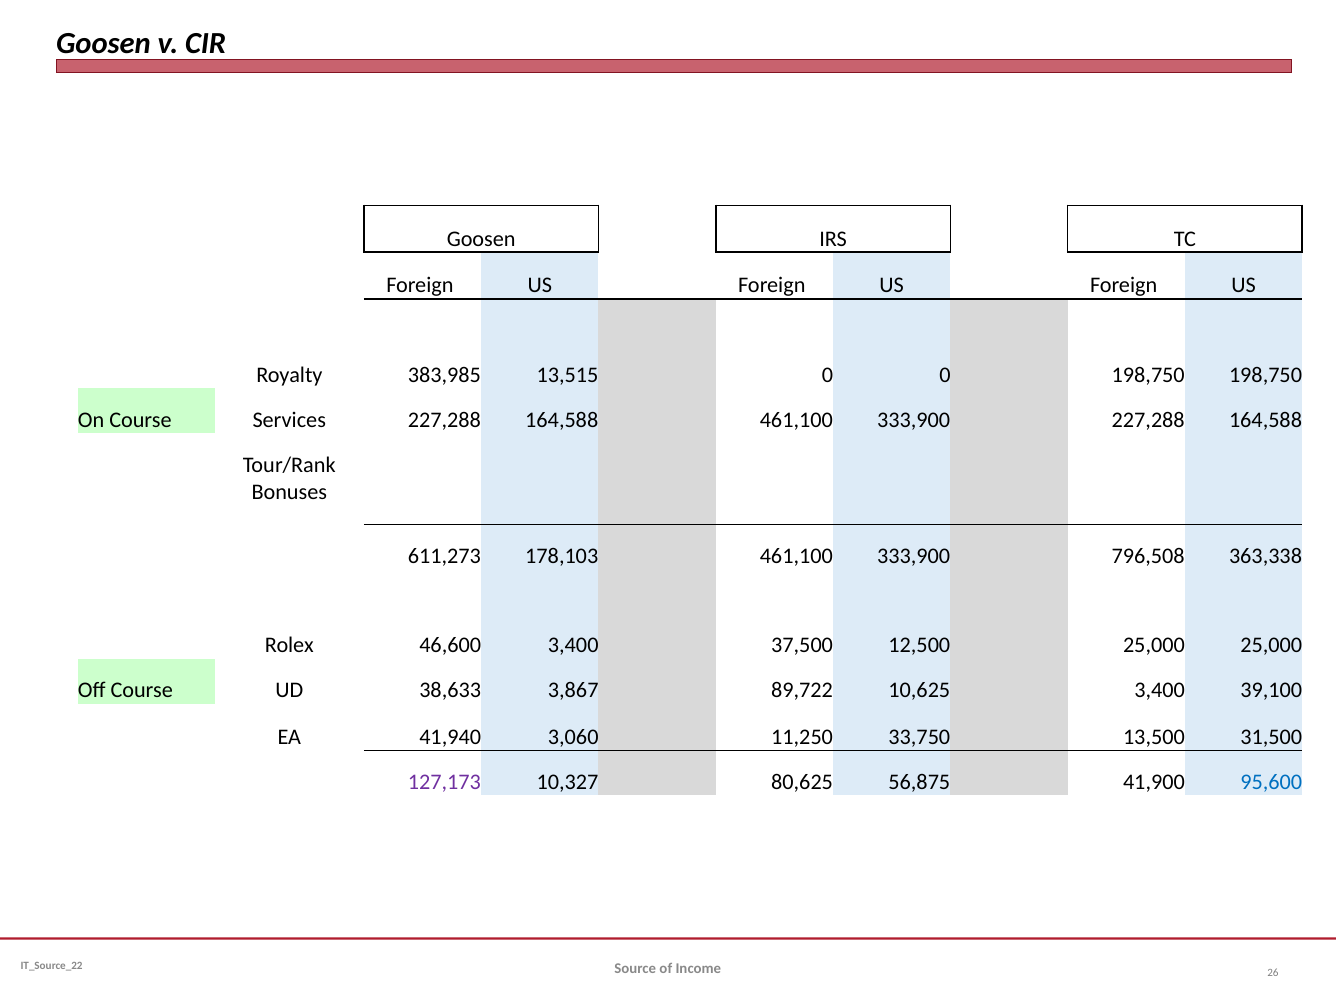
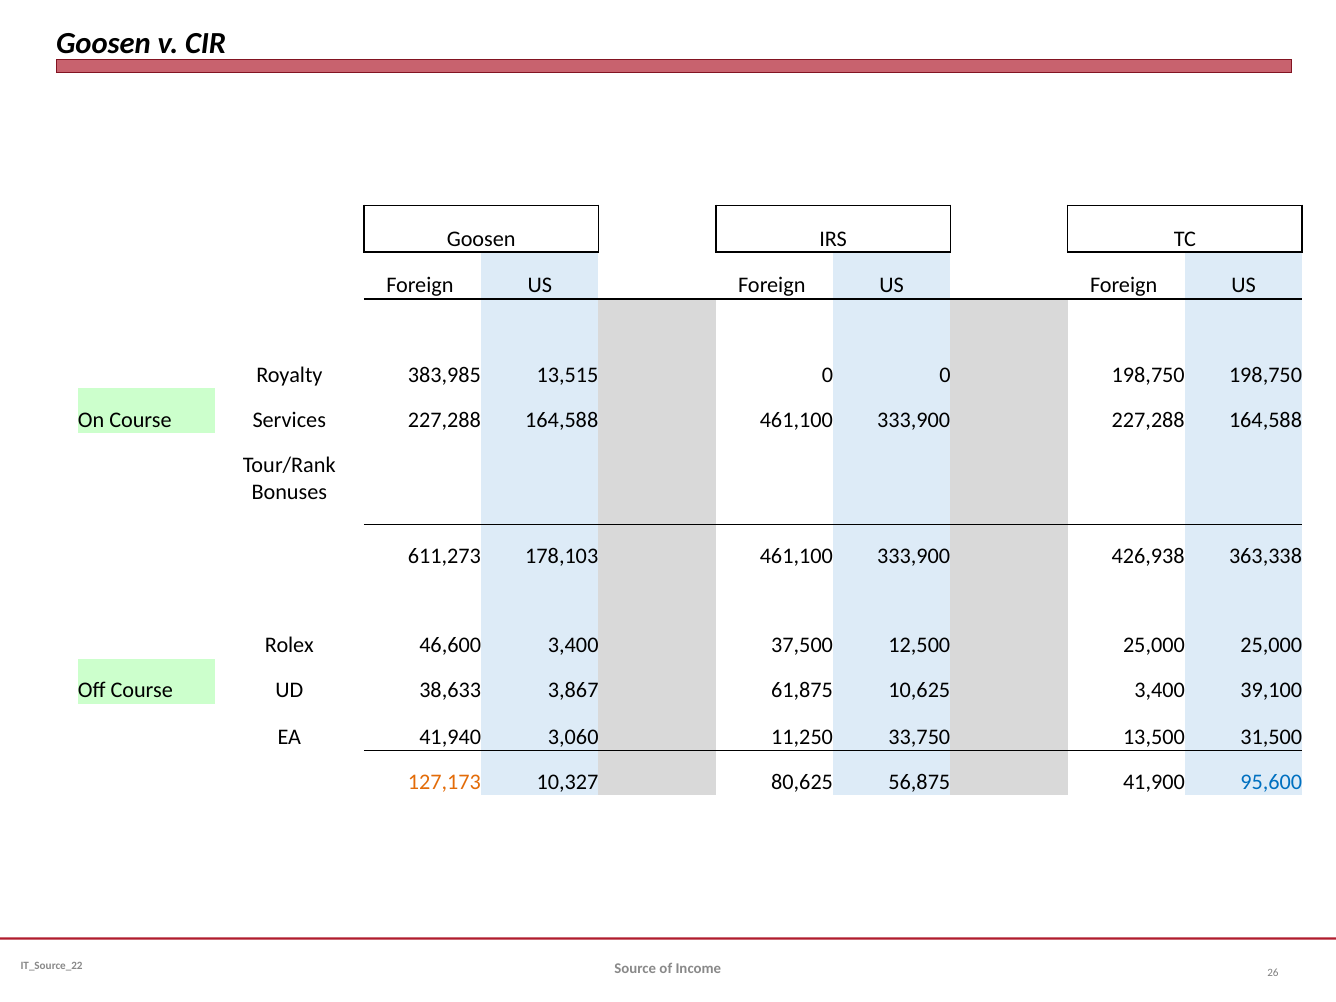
796,508: 796,508 -> 426,938
89,722: 89,722 -> 61,875
127,173 colour: purple -> orange
